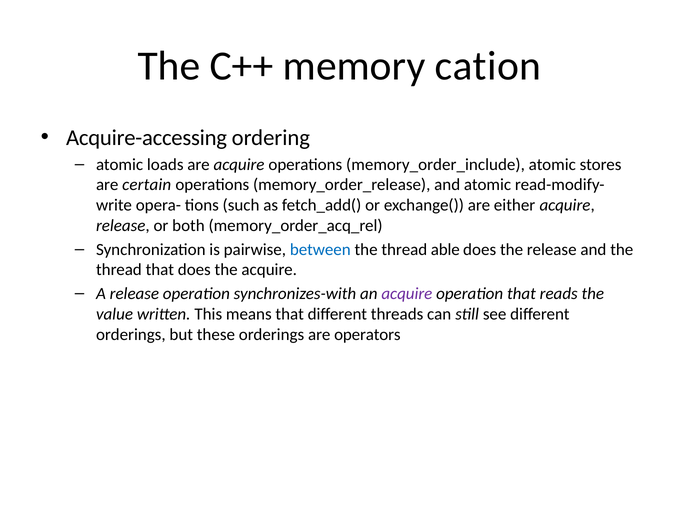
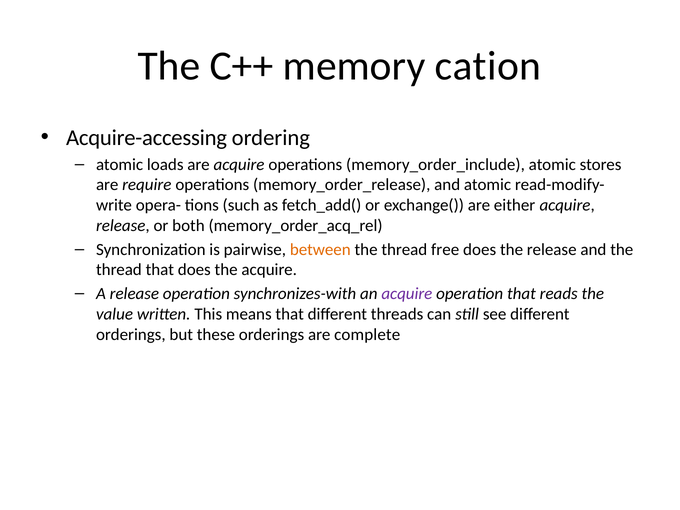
certain: certain -> require
between colour: blue -> orange
able: able -> free
operators: operators -> complete
